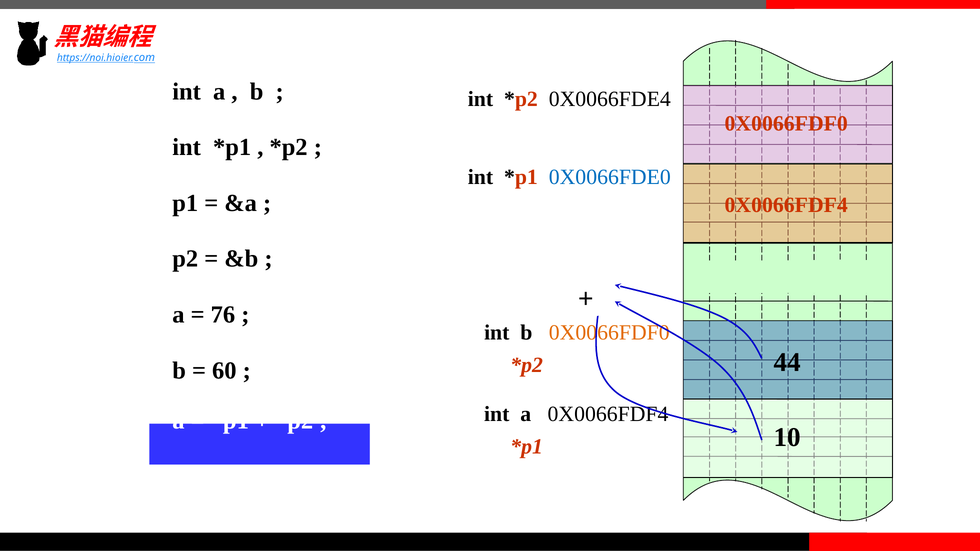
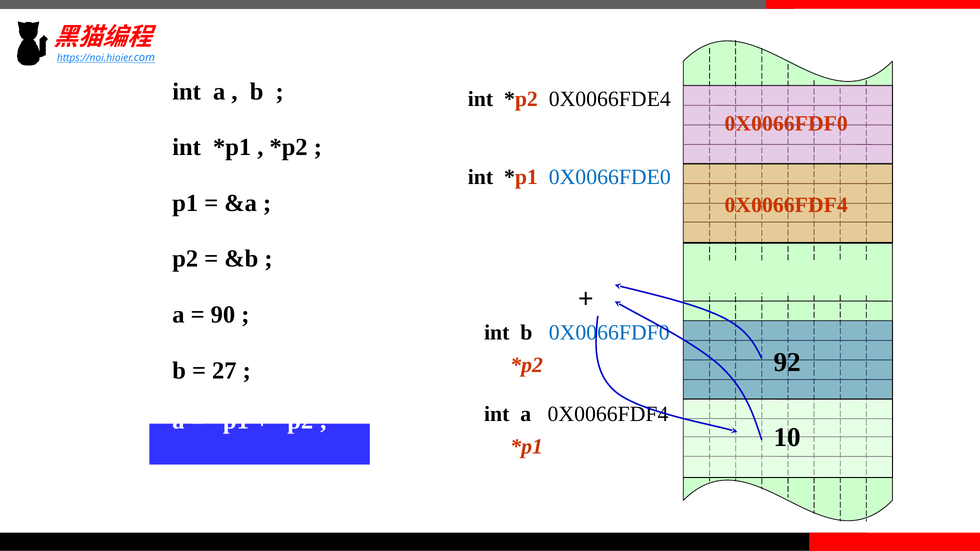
76: 76 -> 90
0X0066FDF0 at (609, 333) colour: orange -> blue
44: 44 -> 92
60: 60 -> 27
